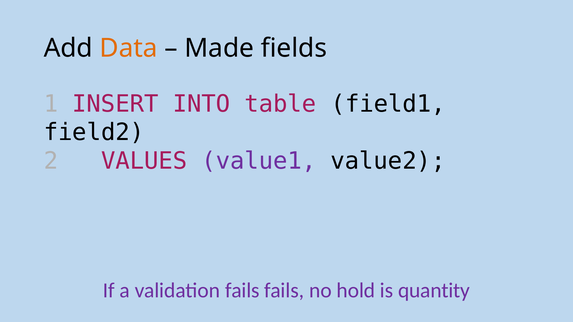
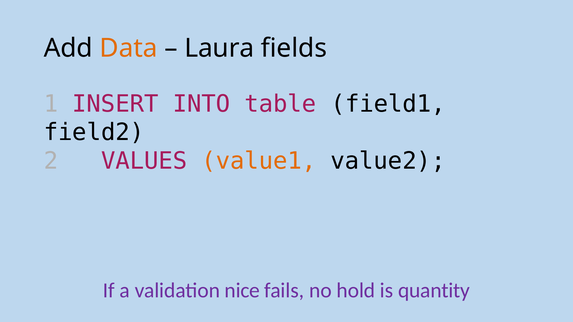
Made: Made -> Laura
value1 colour: purple -> orange
validation fails: fails -> nice
